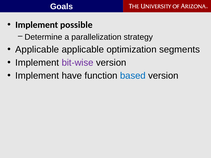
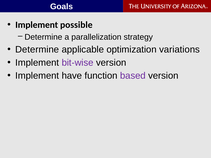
Applicable at (37, 50): Applicable -> Determine
segments: segments -> variations
based colour: blue -> purple
